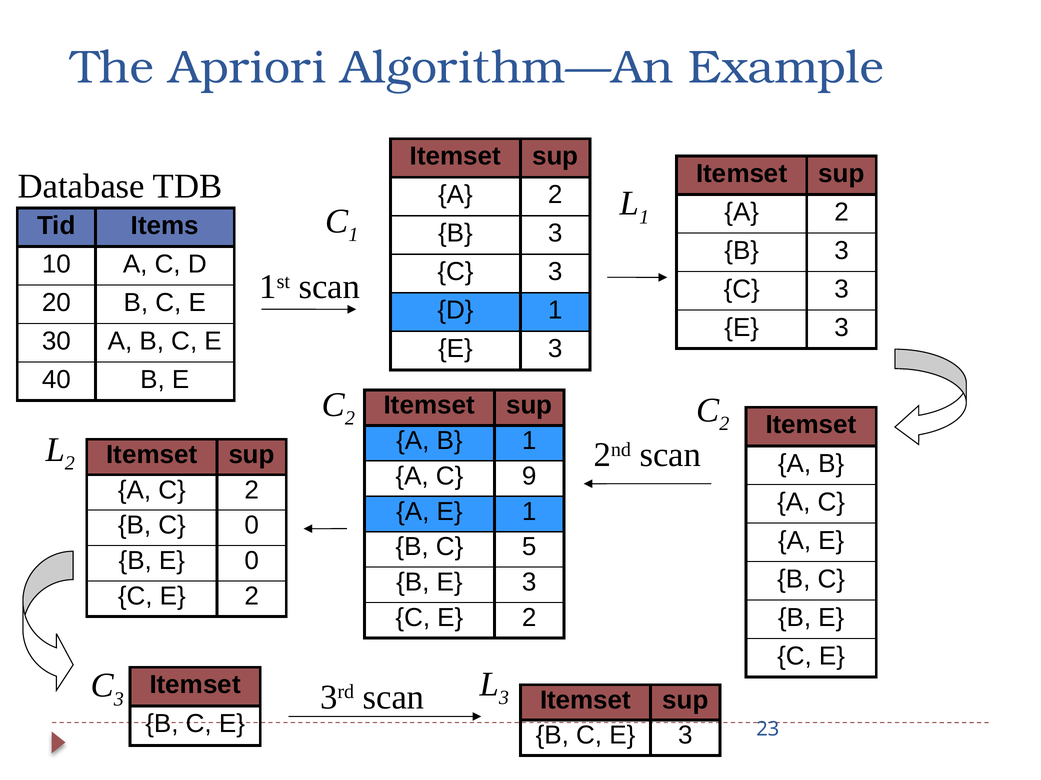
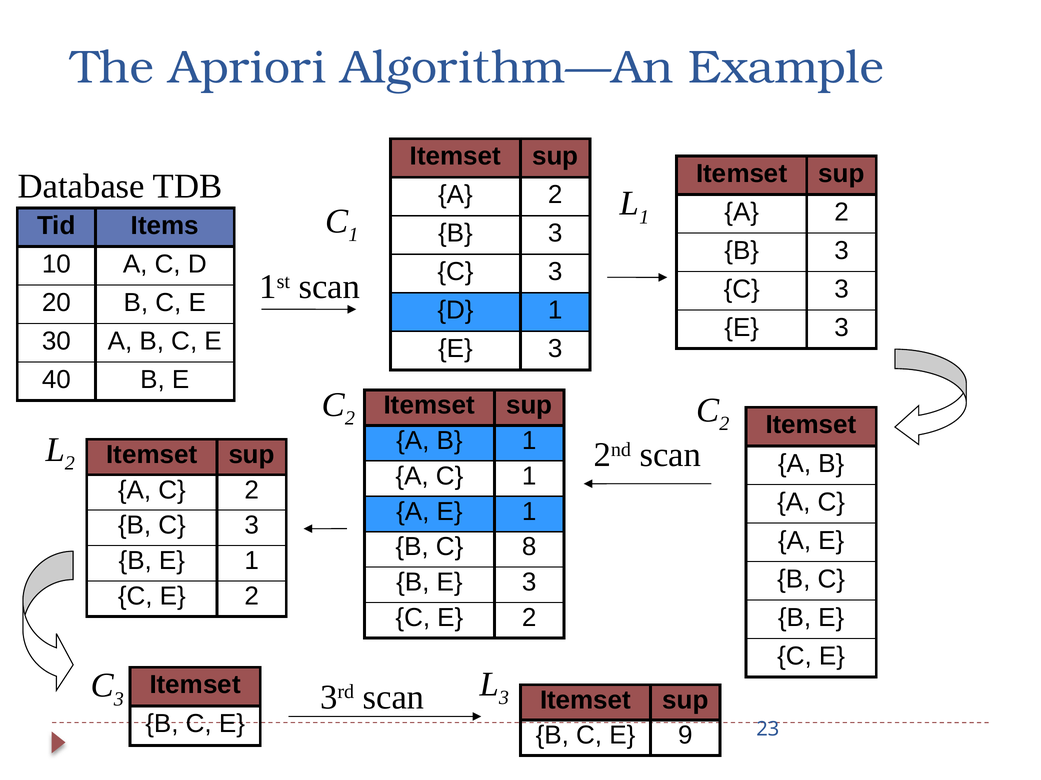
A C 9: 9 -> 1
B C 0: 0 -> 3
5: 5 -> 8
B E 0: 0 -> 1
C E 3: 3 -> 9
